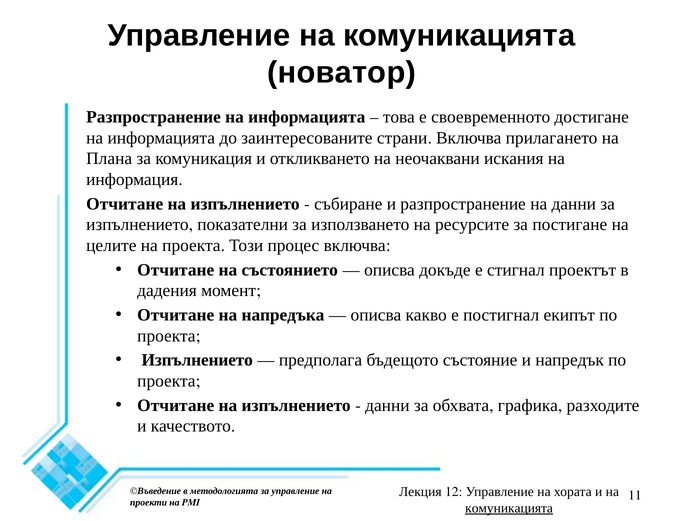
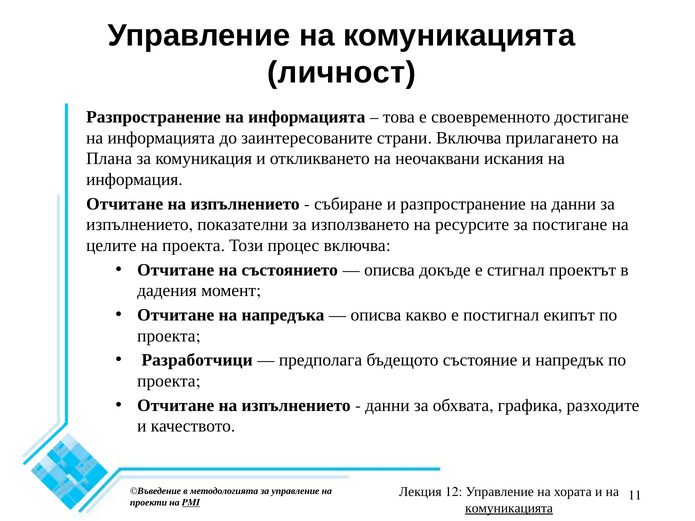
новатор: новатор -> личност
Изпълнението at (197, 360): Изпълнението -> Разработчици
PMI underline: none -> present
